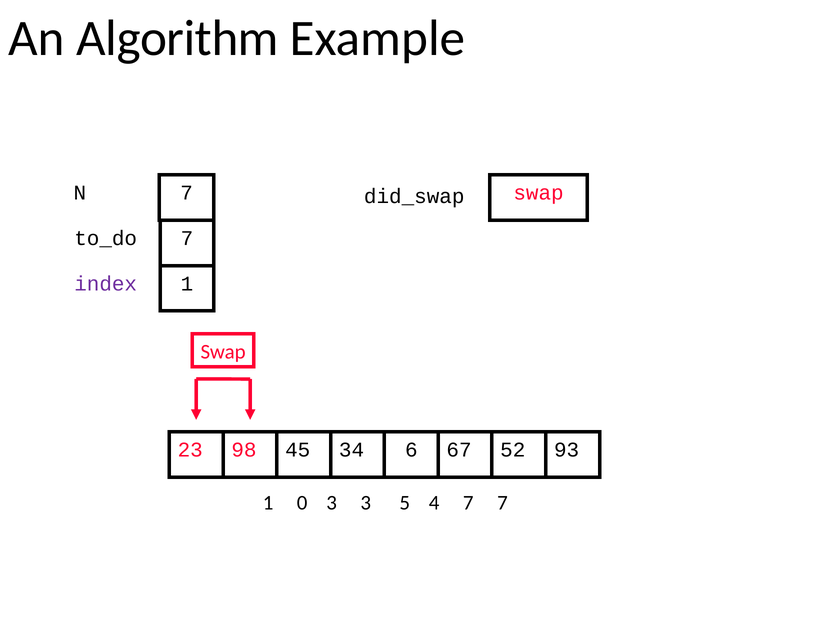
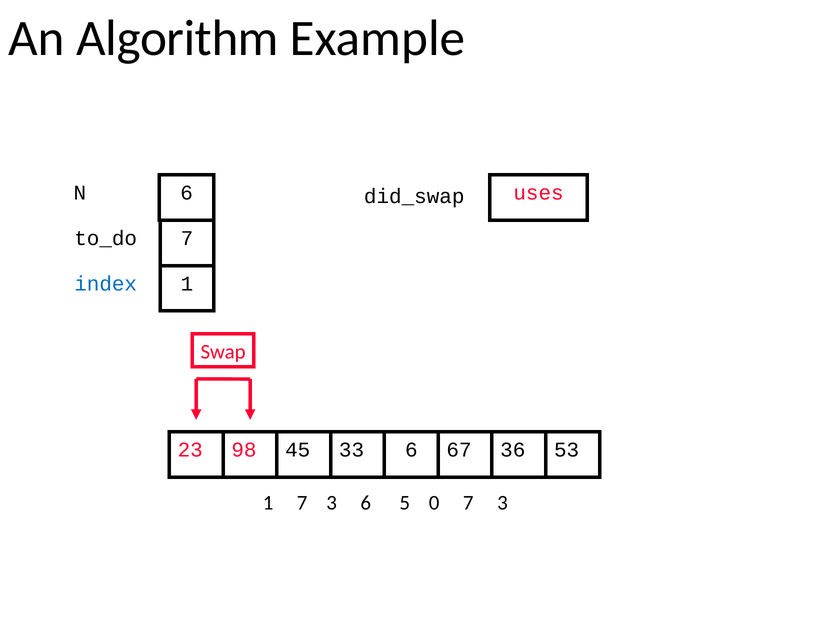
N 7: 7 -> 6
did_swap swap: swap -> uses
index colour: purple -> blue
34: 34 -> 33
52: 52 -> 36
93: 93 -> 53
1 0: 0 -> 7
3 3: 3 -> 6
4: 4 -> 0
7 at (503, 503): 7 -> 3
